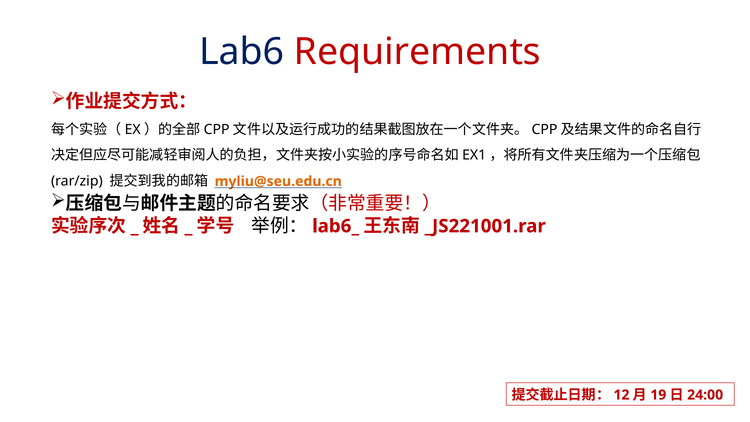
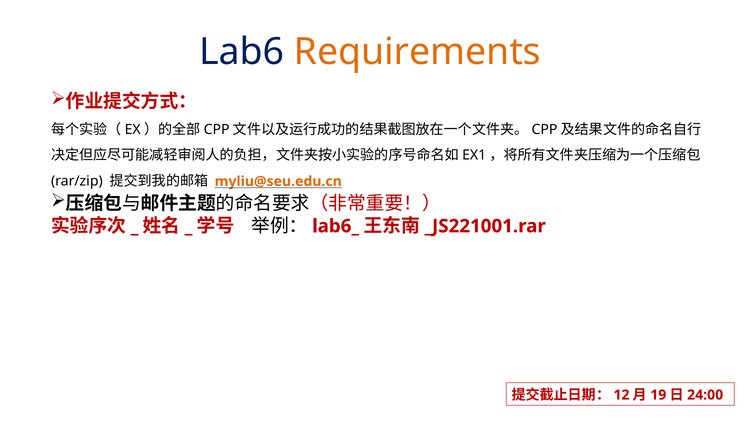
Requirements colour: red -> orange
